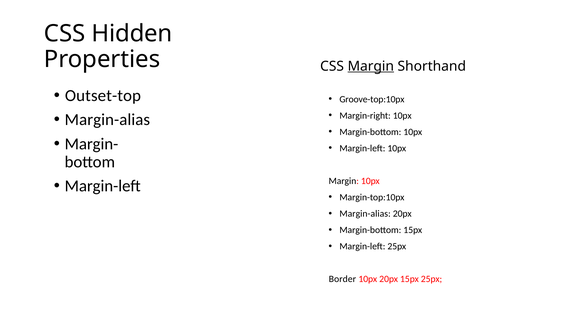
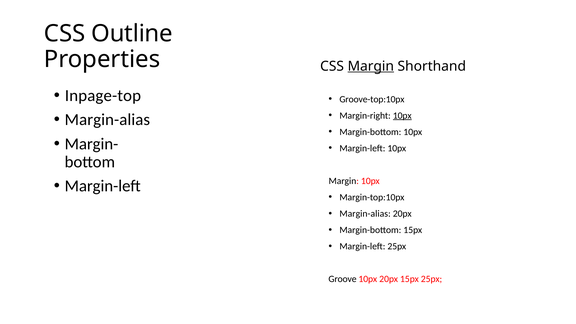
Hidden: Hidden -> Outline
Outset-top: Outset-top -> Inpage-top
10px at (402, 116) underline: none -> present
Border: Border -> Groove
